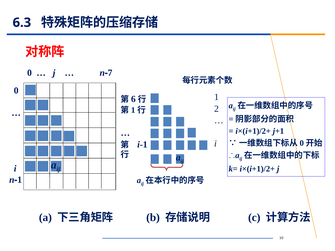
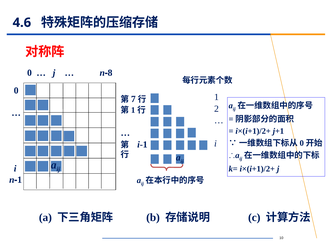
6.3: 6.3 -> 4.6
7: 7 -> 8
6: 6 -> 7
